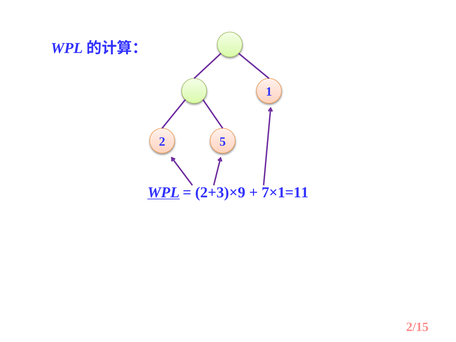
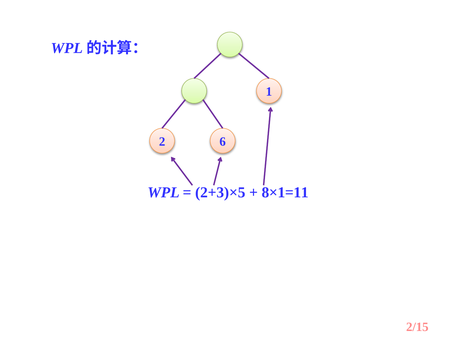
5: 5 -> 6
WPL underline: present -> none
2+3)×9: 2+3)×9 -> 2+3)×5
7×1=11: 7×1=11 -> 8×1=11
